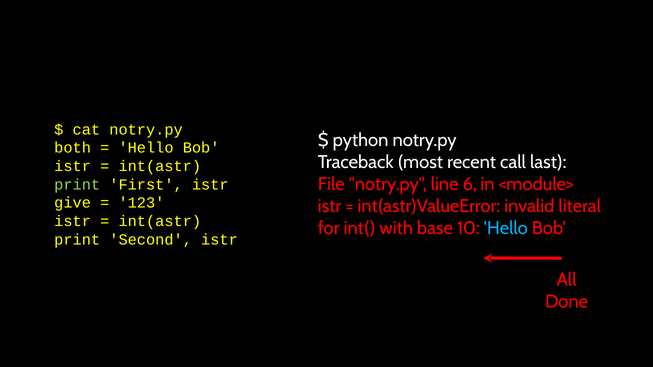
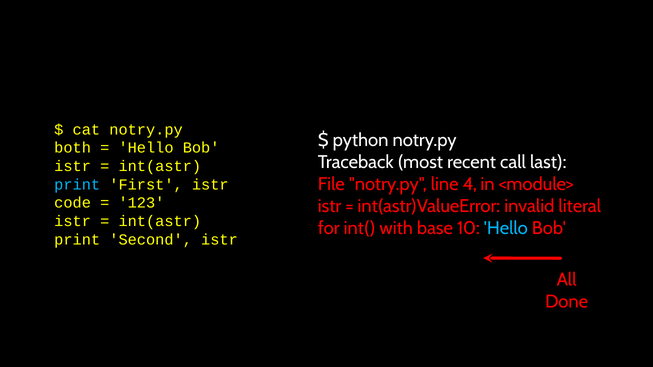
6: 6 -> 4
print at (77, 185) colour: light green -> light blue
give: give -> code
